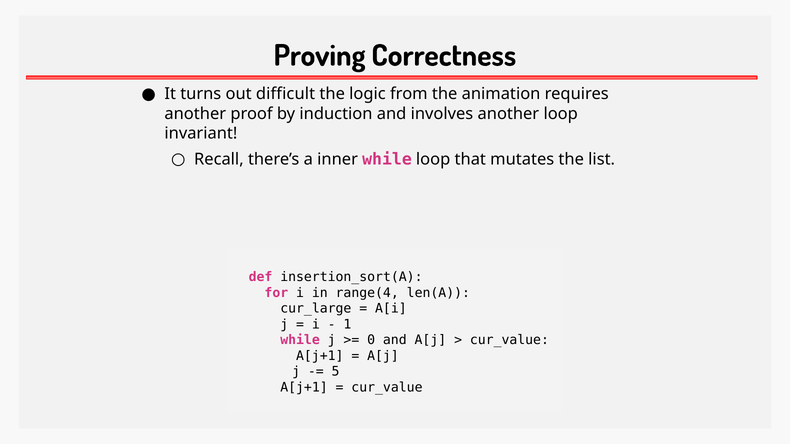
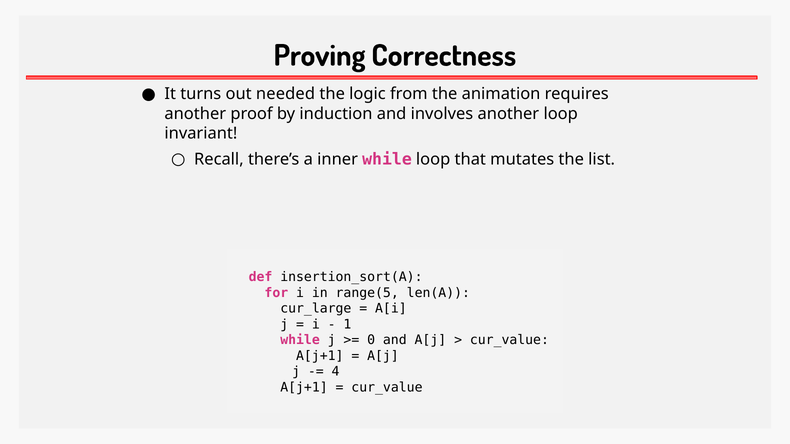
difficult: difficult -> needed
range(4: range(4 -> range(5
5: 5 -> 4
